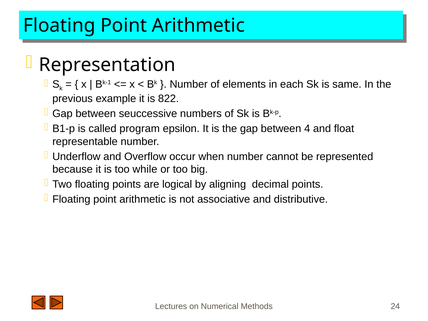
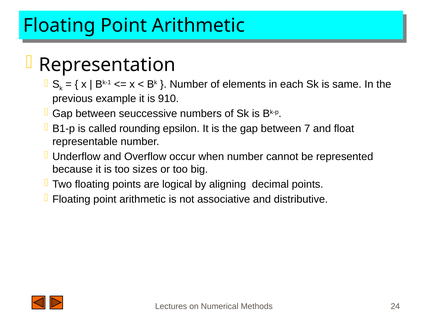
822: 822 -> 910
program: program -> rounding
4: 4 -> 7
while: while -> sizes
